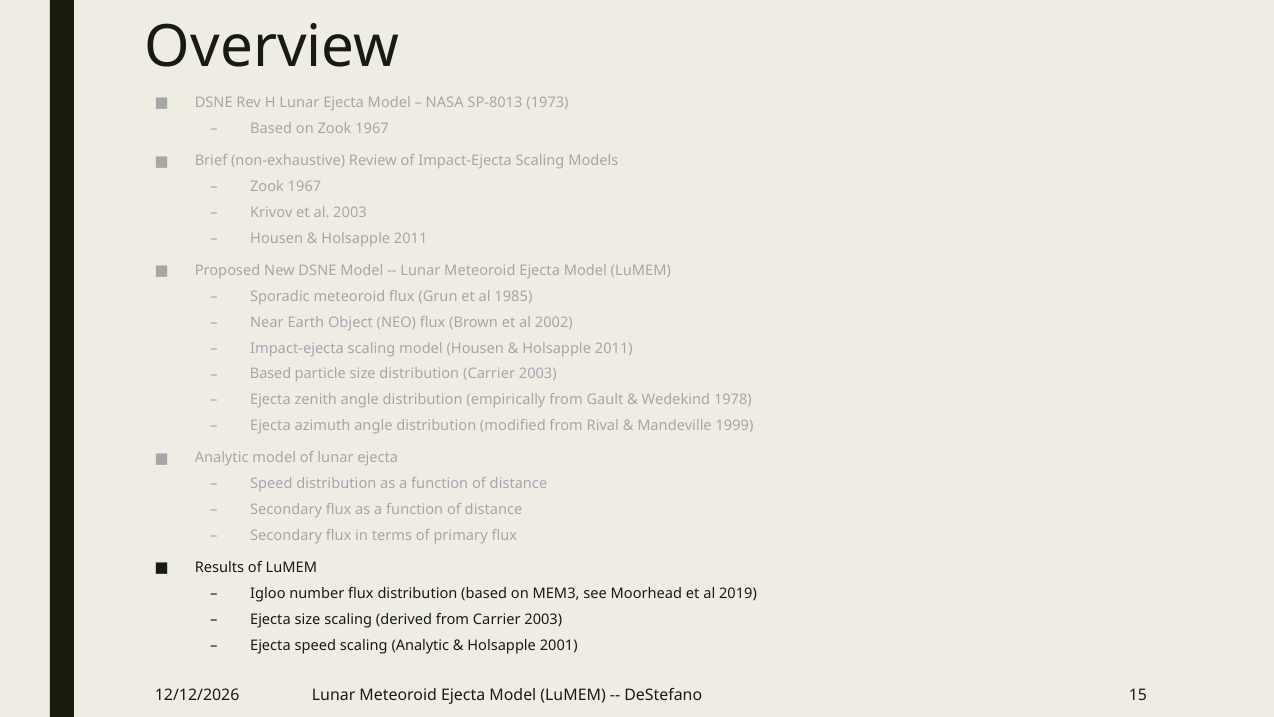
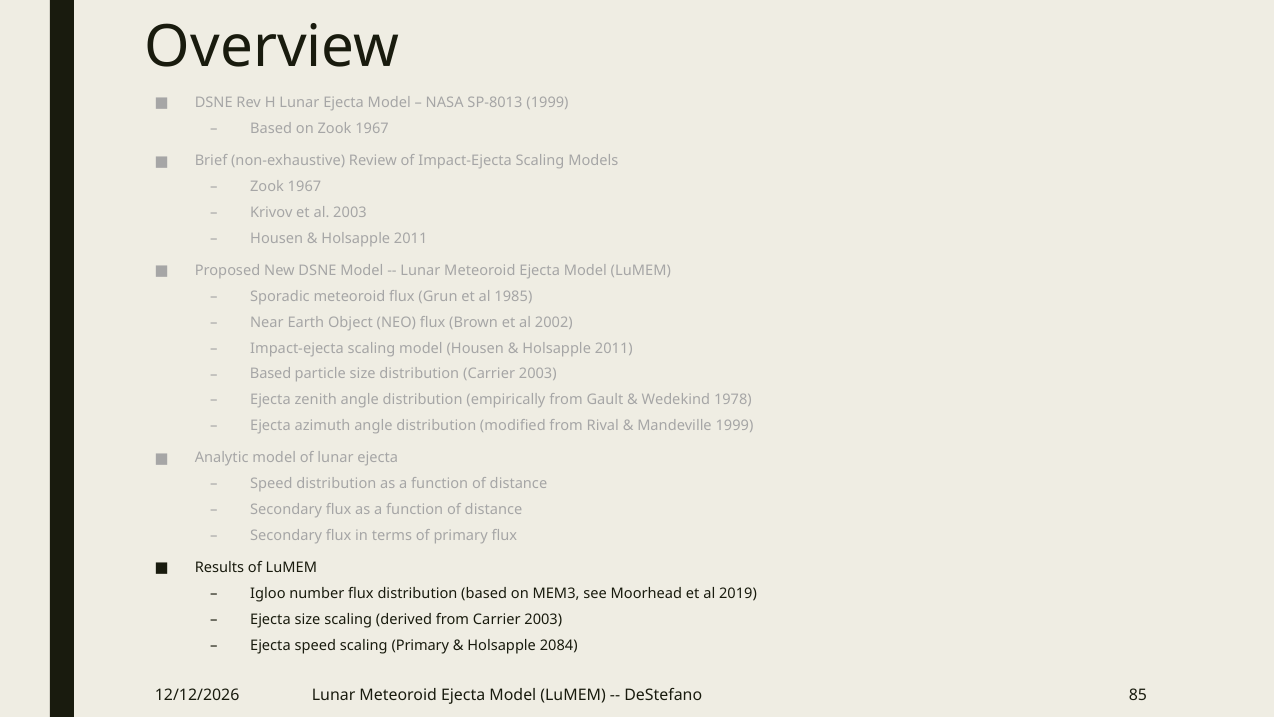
SP-8013 1973: 1973 -> 1999
scaling Analytic: Analytic -> Primary
2001: 2001 -> 2084
15: 15 -> 85
